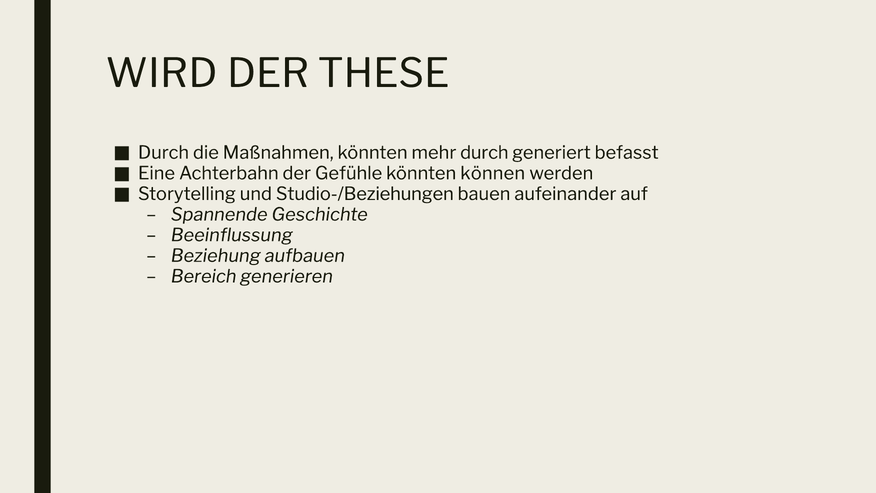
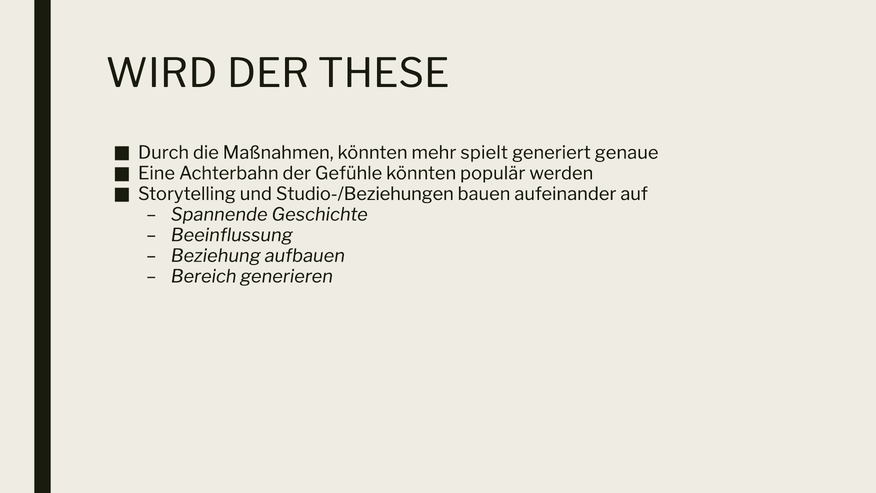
mehr durch: durch -> spielt
befasst: befasst -> genaue
können: können -> populär
